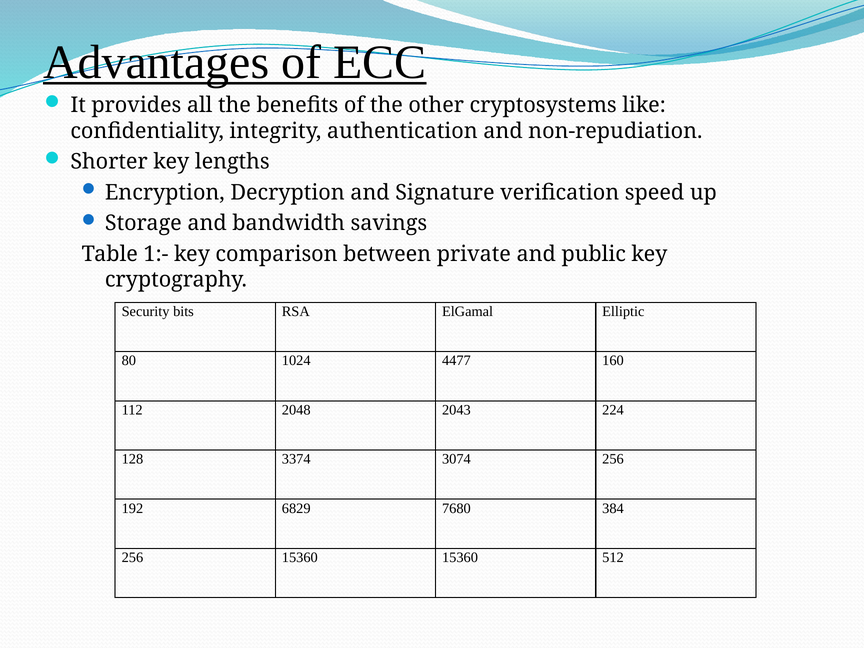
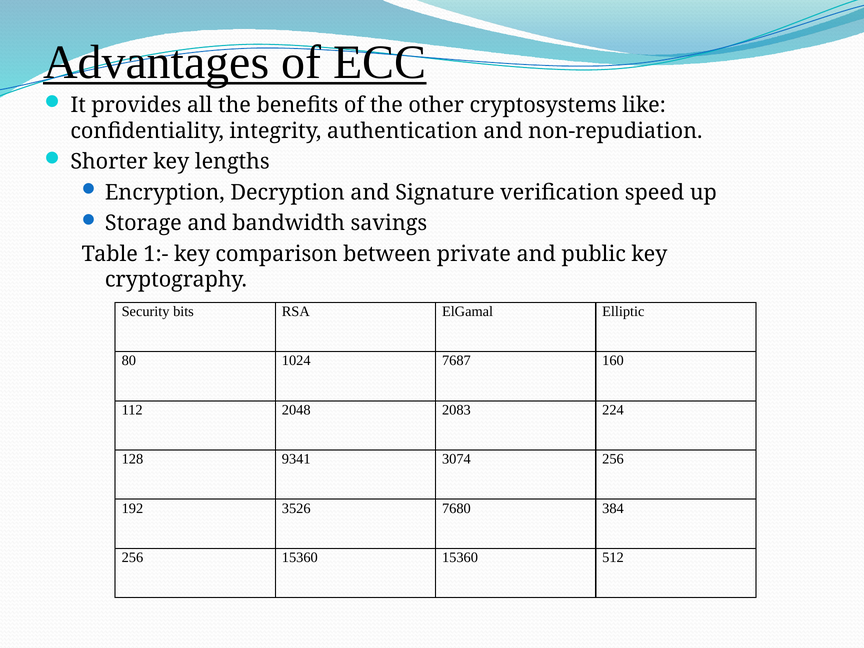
4477: 4477 -> 7687
2043: 2043 -> 2083
3374: 3374 -> 9341
6829: 6829 -> 3526
